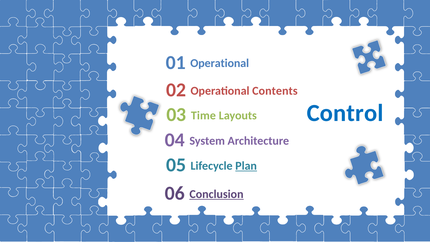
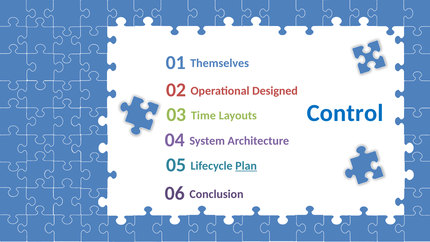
Operational at (220, 63): Operational -> Themselves
Contents: Contents -> Designed
Conclusion underline: present -> none
